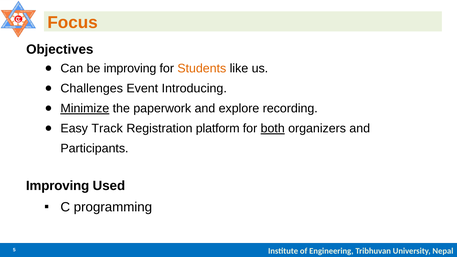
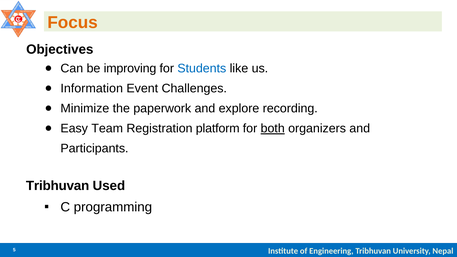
Students colour: orange -> blue
Challenges: Challenges -> Information
Introducing: Introducing -> Challenges
Minimize underline: present -> none
Track: Track -> Team
Improving at (58, 186): Improving -> Tribhuvan
